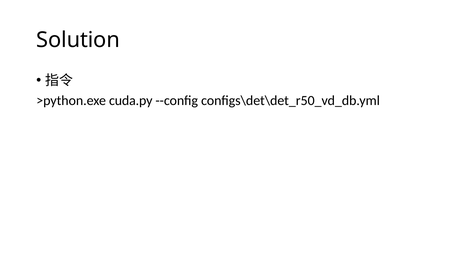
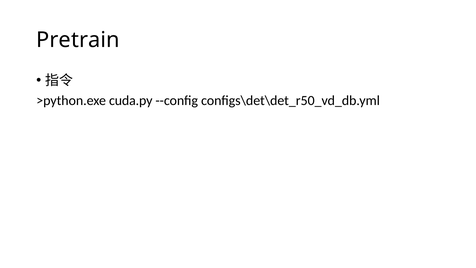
Solution: Solution -> Pretrain
